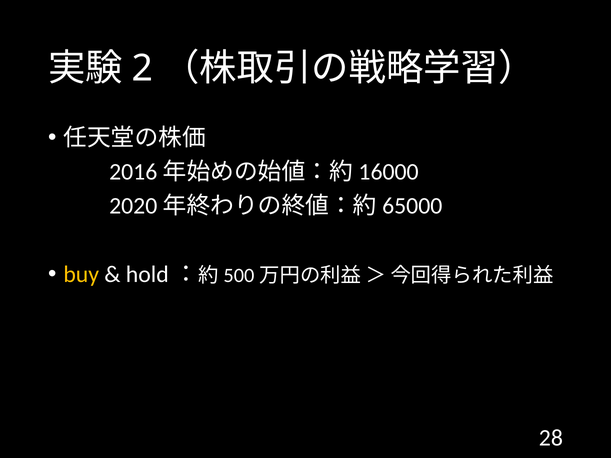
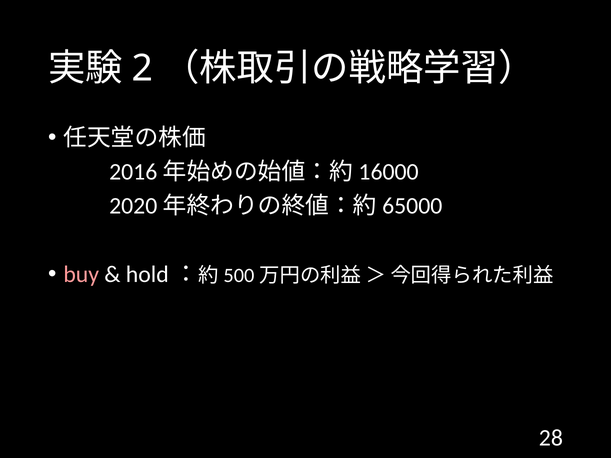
buy colour: yellow -> pink
